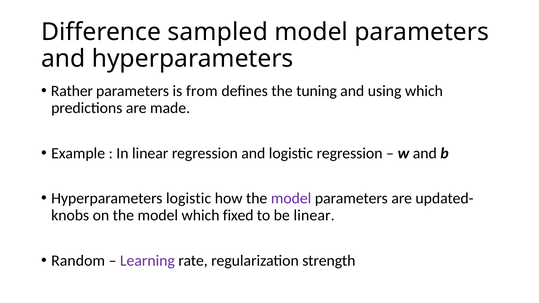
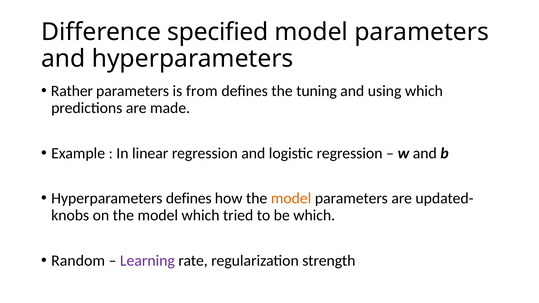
sampled: sampled -> specified
Hyperparameters logistic: logistic -> defines
model at (291, 199) colour: purple -> orange
fixed: fixed -> tried
be linear: linear -> which
